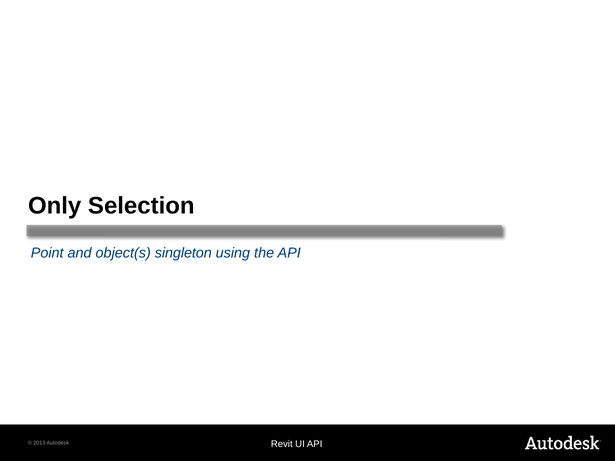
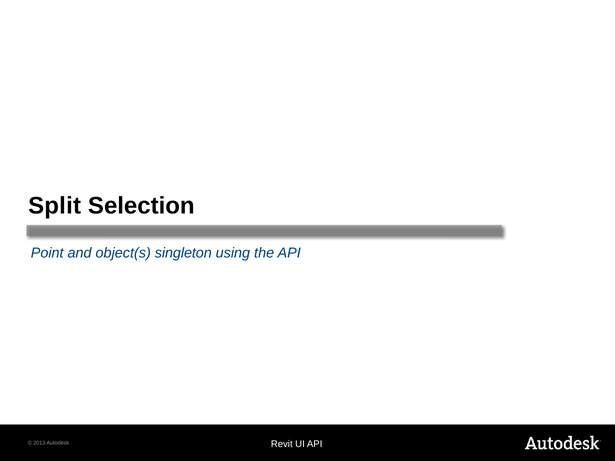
Only: Only -> Split
